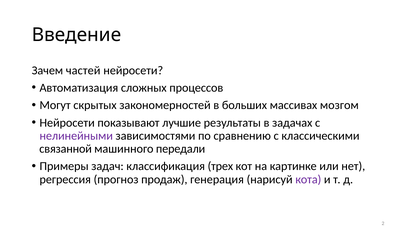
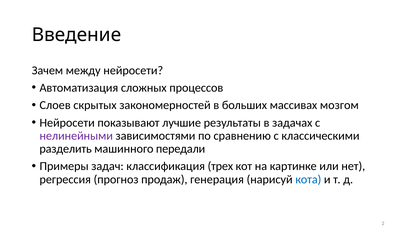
частей: частей -> между
Могут: Могут -> Слоев
связанной: связанной -> разделить
кота colour: purple -> blue
